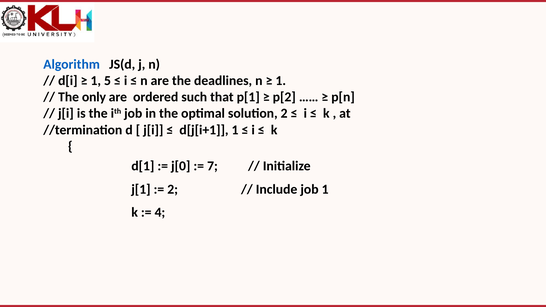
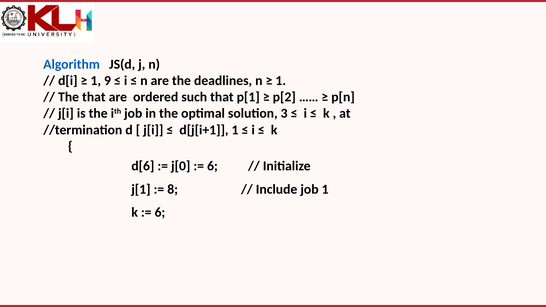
5: 5 -> 9
The only: only -> that
solution 2: 2 -> 3
d[1: d[1 -> d[6
7 at (212, 166): 7 -> 6
2 at (173, 189): 2 -> 8
4 at (160, 213): 4 -> 6
